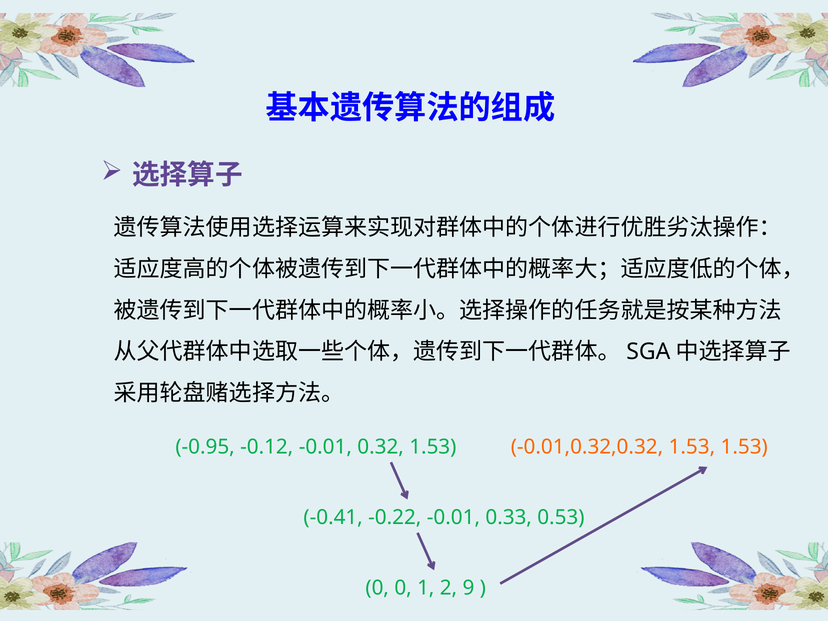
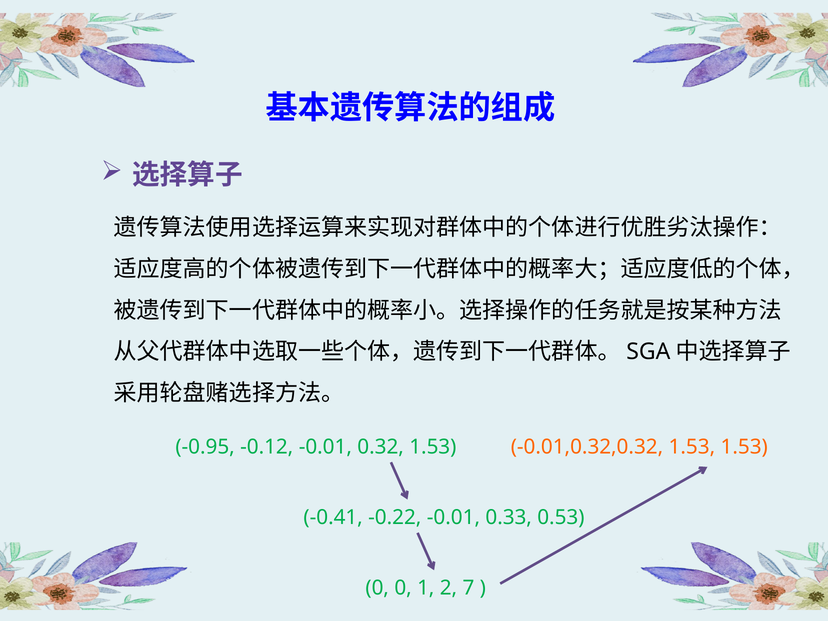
9: 9 -> 7
